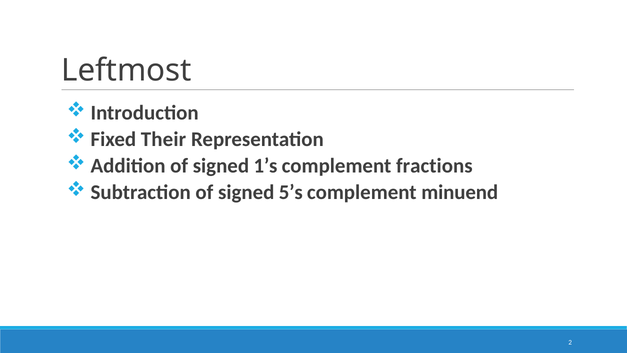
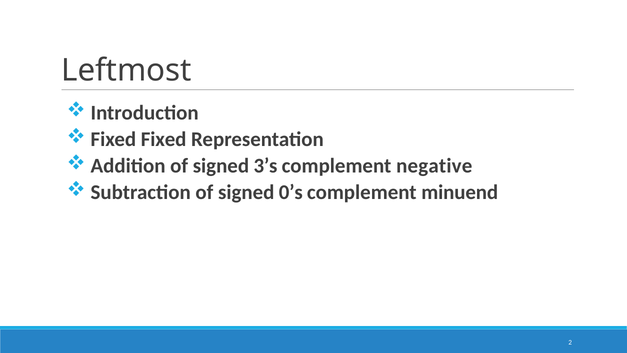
Fixed Their: Their -> Fixed
1’s: 1’s -> 3’s
fractions: fractions -> negative
5’s: 5’s -> 0’s
